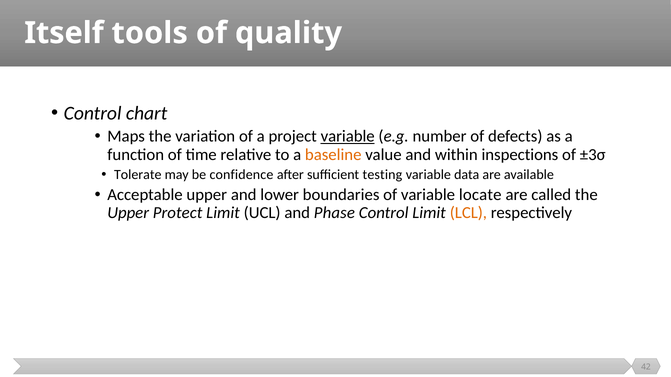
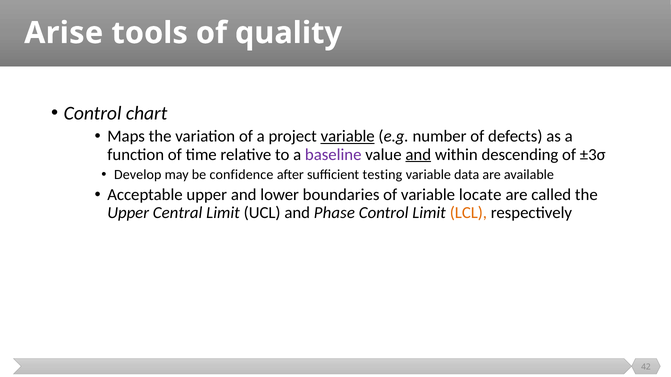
Itself: Itself -> Arise
baseline colour: orange -> purple
and at (418, 155) underline: none -> present
inspections: inspections -> descending
Tolerate: Tolerate -> Develop
Protect: Protect -> Central
